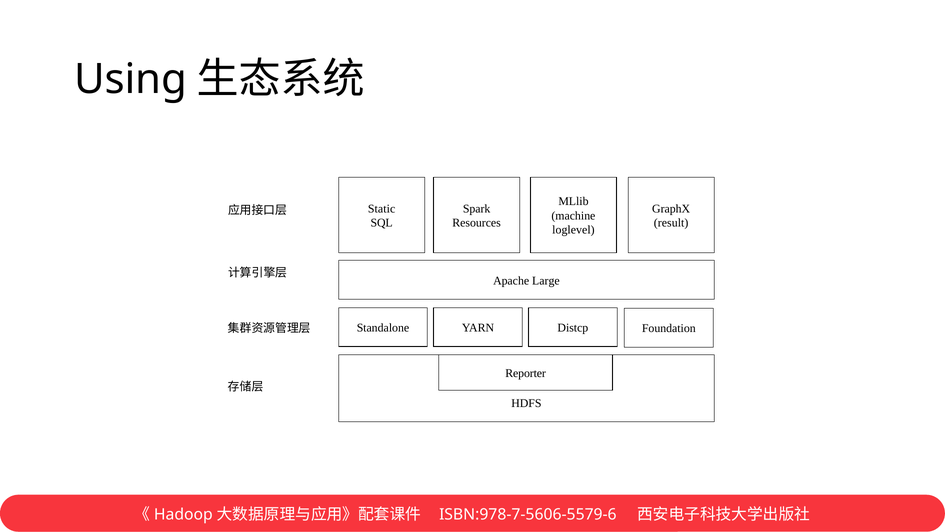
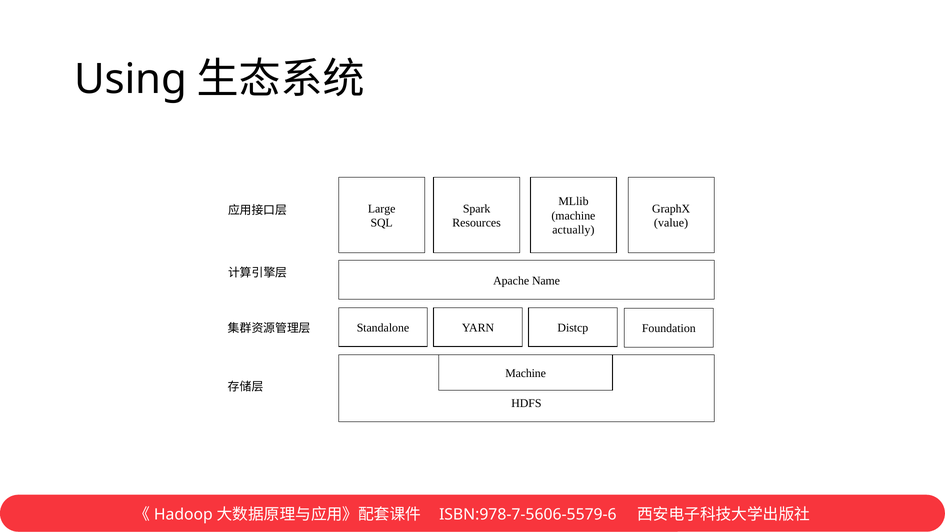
Static: Static -> Large
result: result -> value
loglevel: loglevel -> actually
Large: Large -> Name
Reporter at (526, 373): Reporter -> Machine
